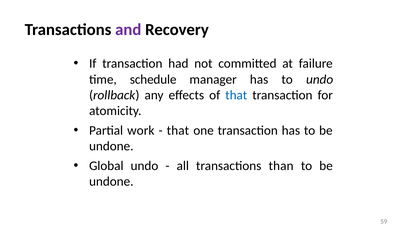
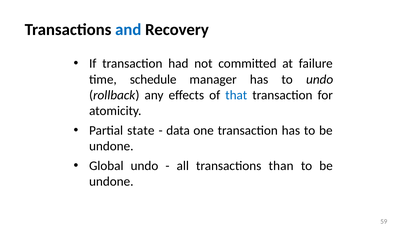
and colour: purple -> blue
work: work -> state
that at (178, 130): that -> data
